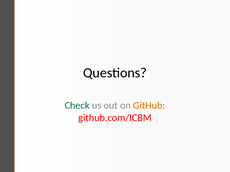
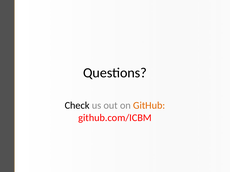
Check colour: green -> black
